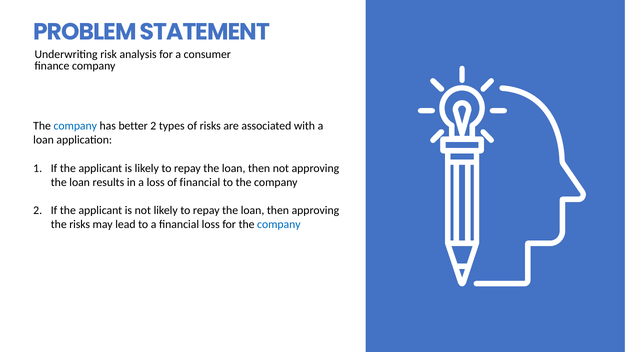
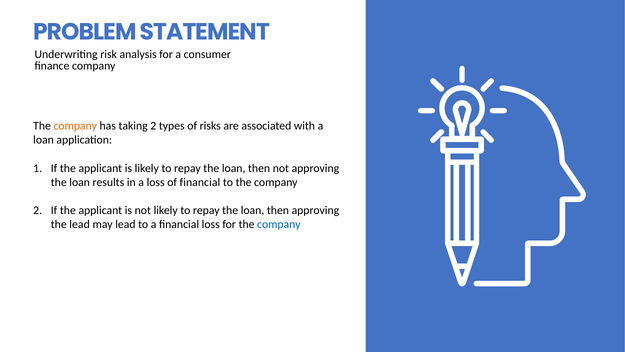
company at (75, 126) colour: blue -> orange
better: better -> taking
the risks: risks -> lead
